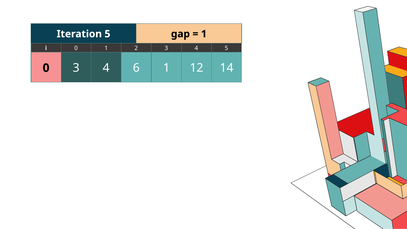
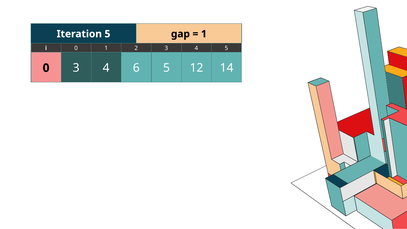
6 1: 1 -> 5
